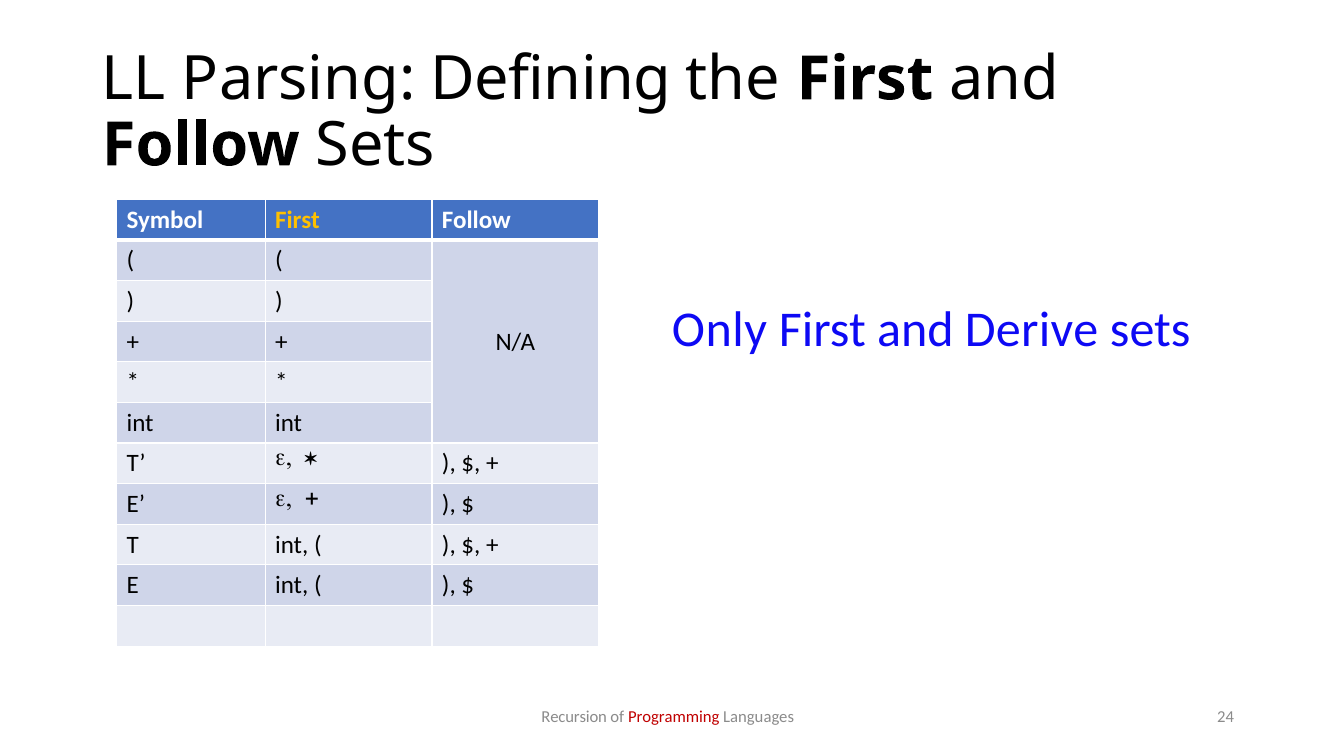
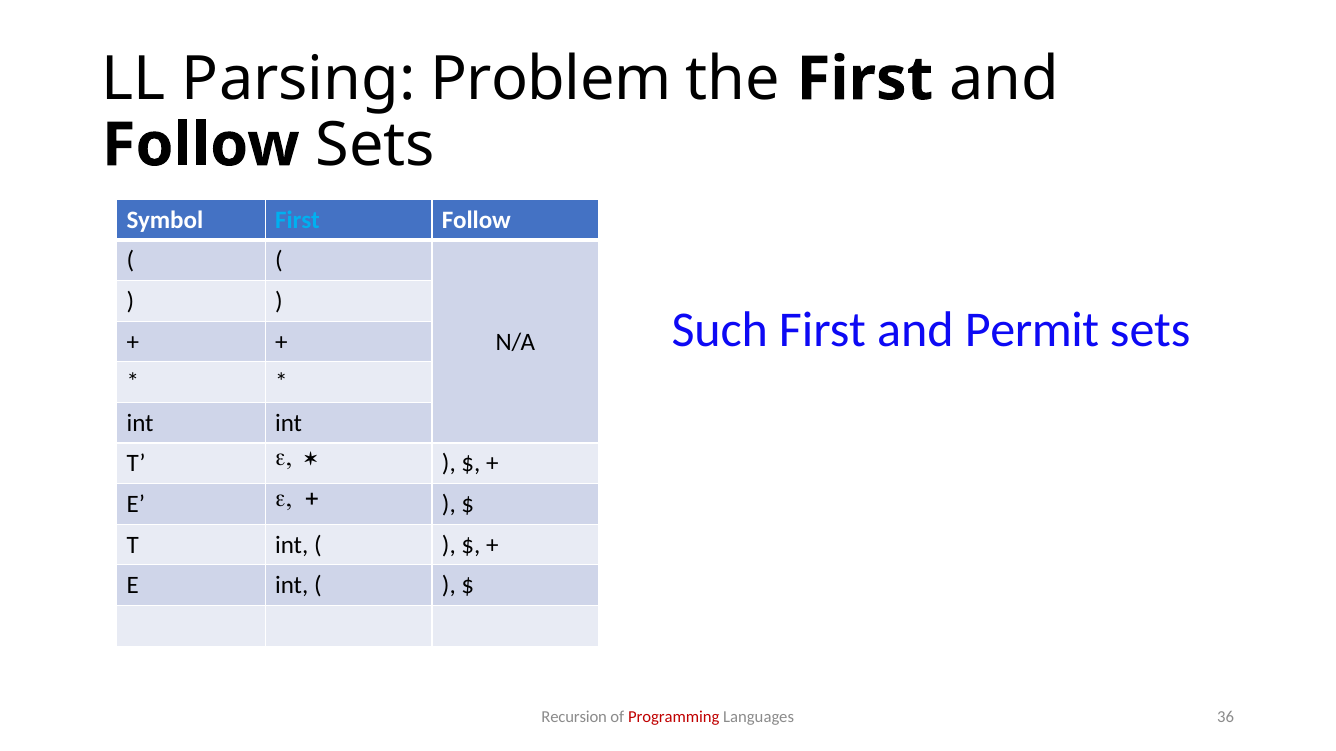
Defining: Defining -> Problem
First at (298, 220) colour: yellow -> light blue
Only: Only -> Such
Derive: Derive -> Permit
24: 24 -> 36
